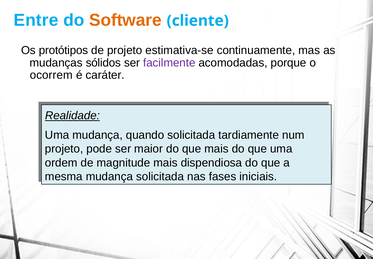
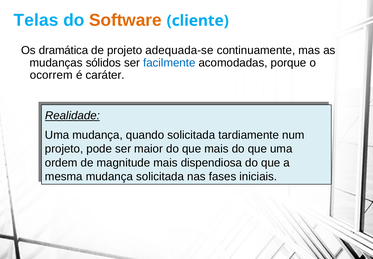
Entre: Entre -> Telas
protótipos: protótipos -> dramática
estimativa-se: estimativa-se -> adequada-se
facilmente colour: purple -> blue
